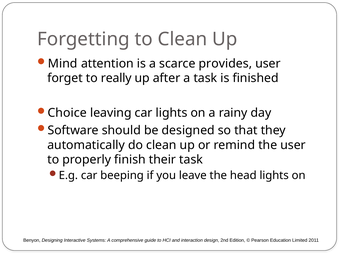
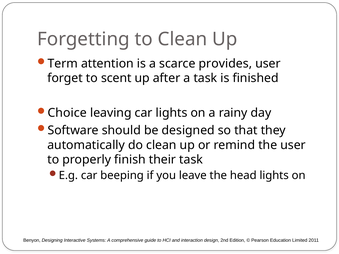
Mind: Mind -> Term
really: really -> scent
